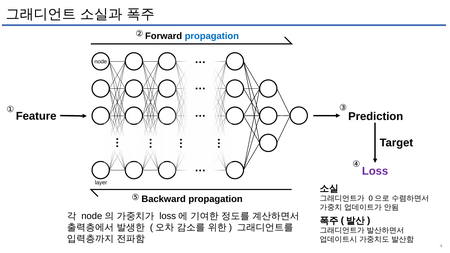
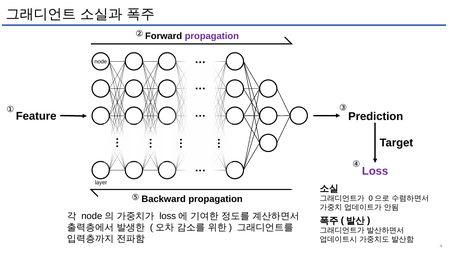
propagation at (212, 36) colour: blue -> purple
